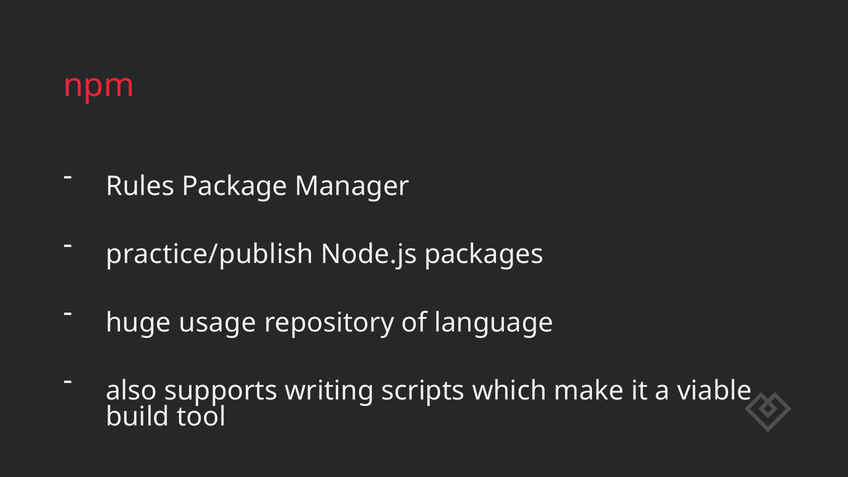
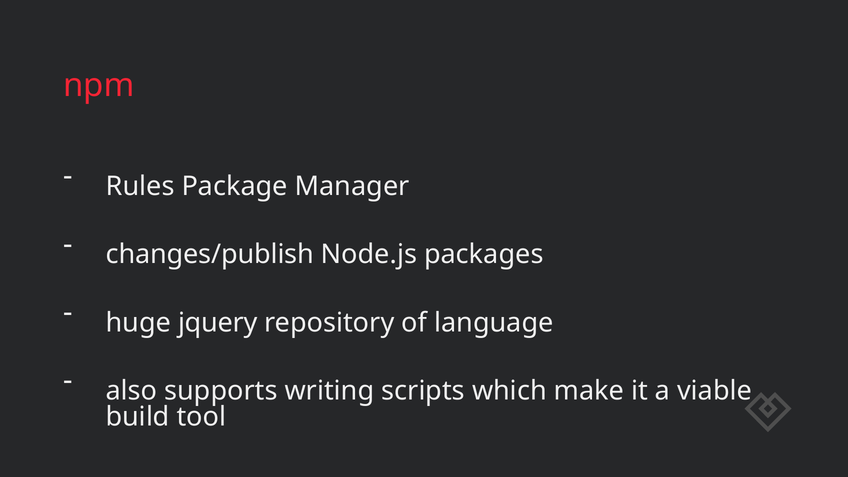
practice/publish: practice/publish -> changes/publish
usage: usage -> jquery
